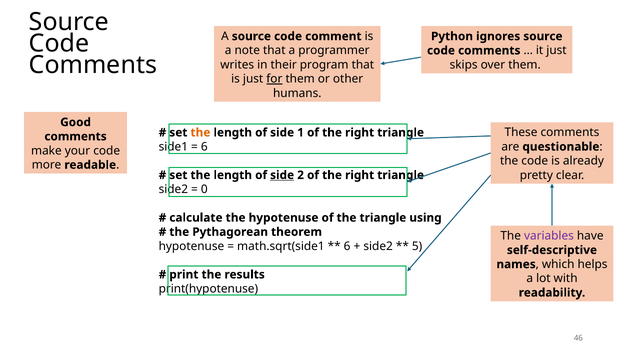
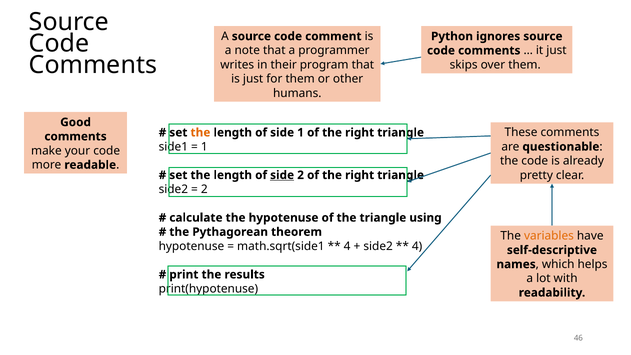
for underline: present -> none
6 at (204, 147): 6 -> 1
0 at (204, 189): 0 -> 2
variables colour: purple -> orange
6 at (347, 246): 6 -> 4
5 at (417, 246): 5 -> 4
